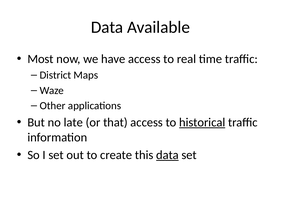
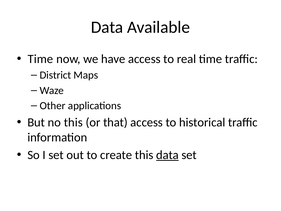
Most at (40, 59): Most -> Time
no late: late -> this
historical underline: present -> none
